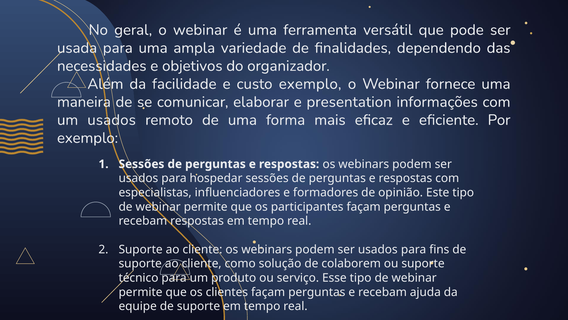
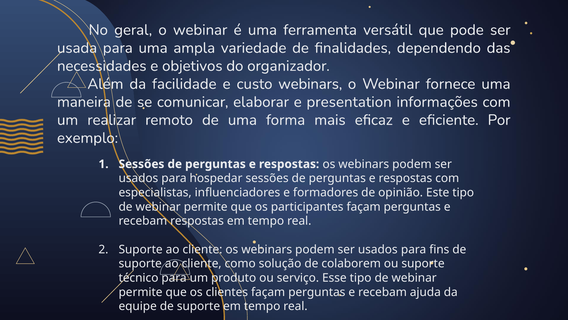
custo exemplo: exemplo -> webinars
um usados: usados -> realizar
